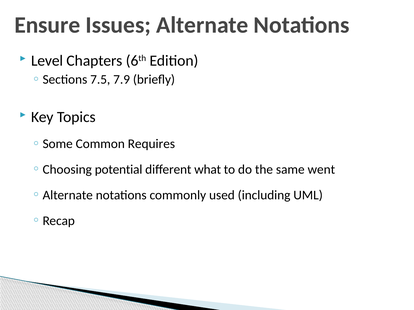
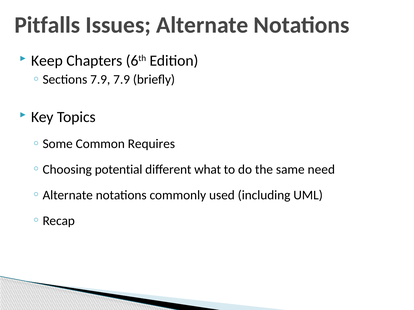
Ensure: Ensure -> Pitfalls
Level: Level -> Keep
7.5 at (100, 80): 7.5 -> 7.9
went: went -> need
